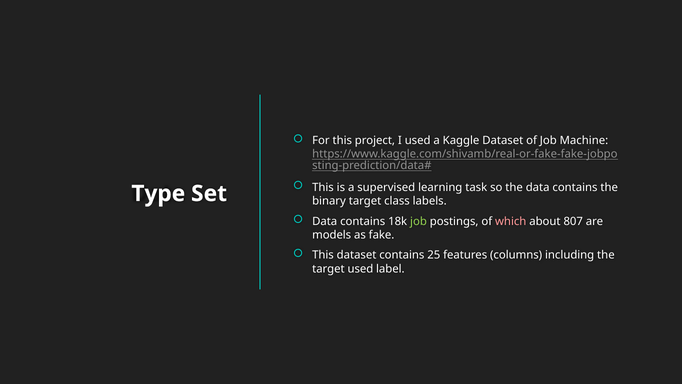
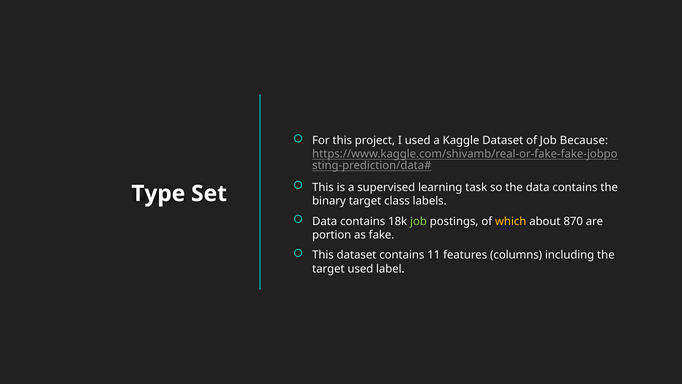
Machine: Machine -> Because
which colour: pink -> yellow
807: 807 -> 870
models: models -> portion
25: 25 -> 11
